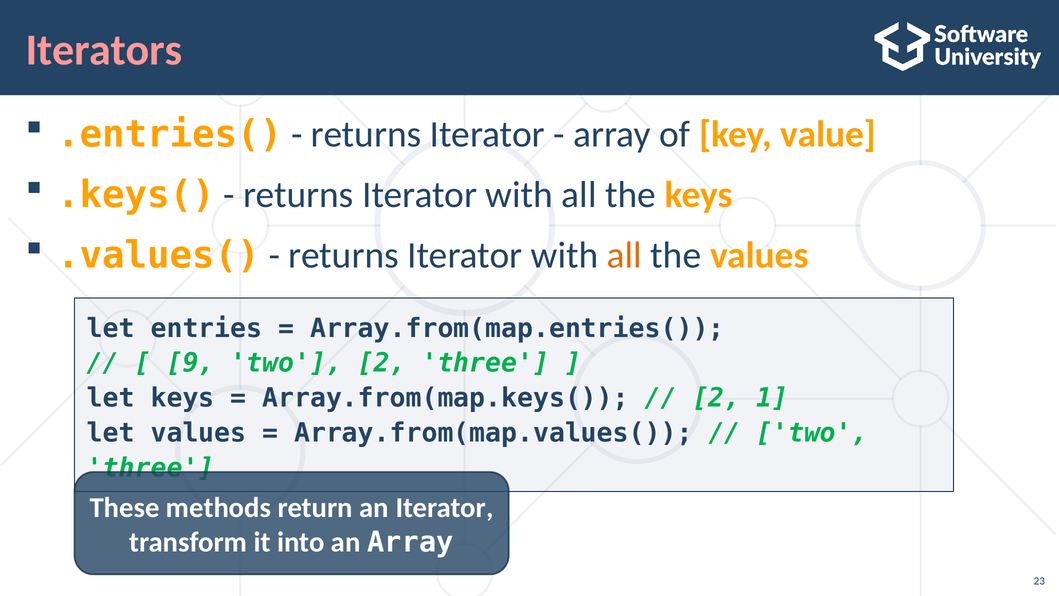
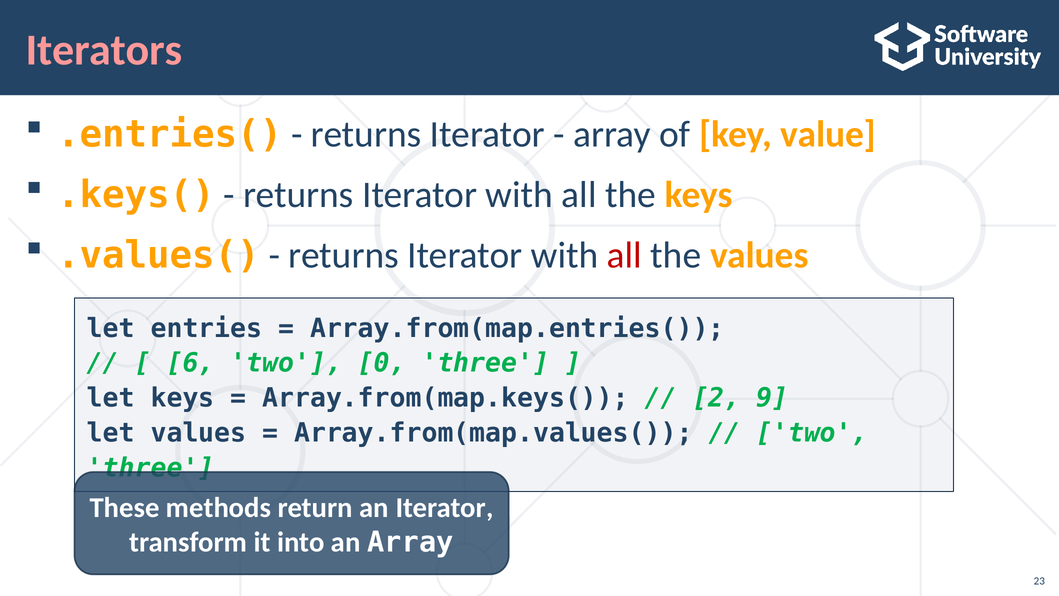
all at (624, 255) colour: orange -> red
9: 9 -> 6
two 2: 2 -> 0
1: 1 -> 9
